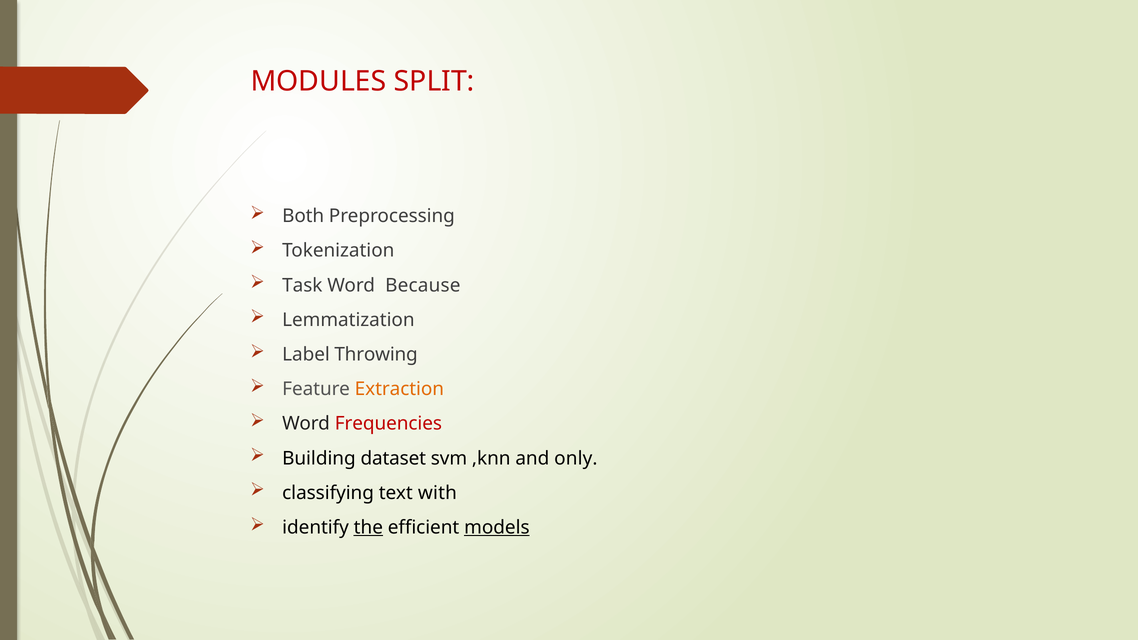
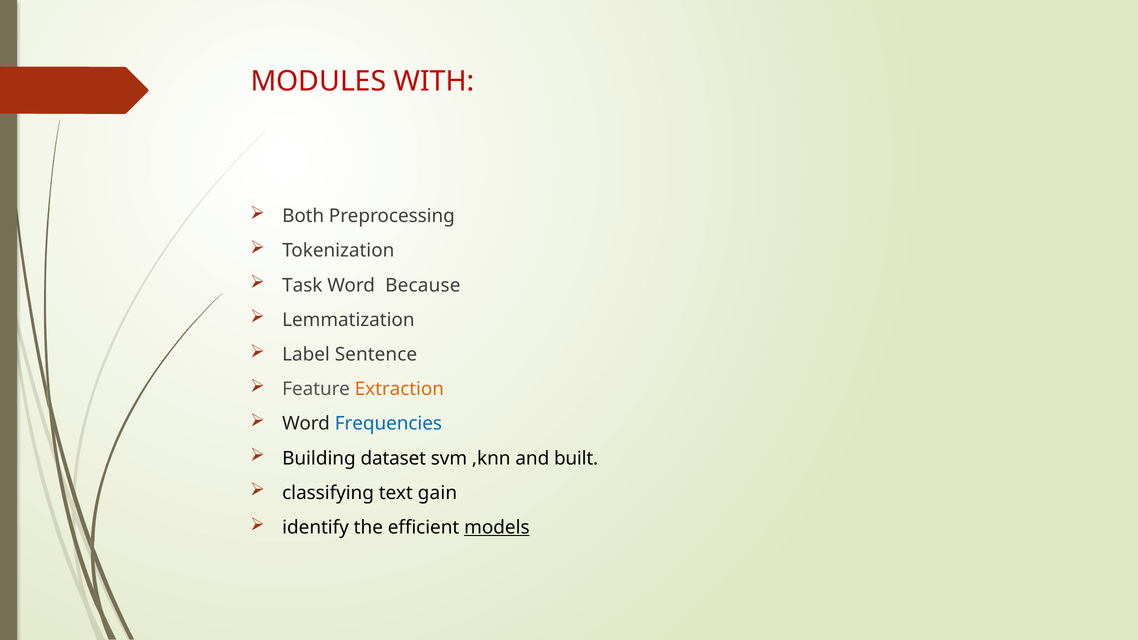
SPLIT: SPLIT -> WITH
Throwing: Throwing -> Sentence
Frequencies colour: red -> blue
only: only -> built
with: with -> gain
the underline: present -> none
